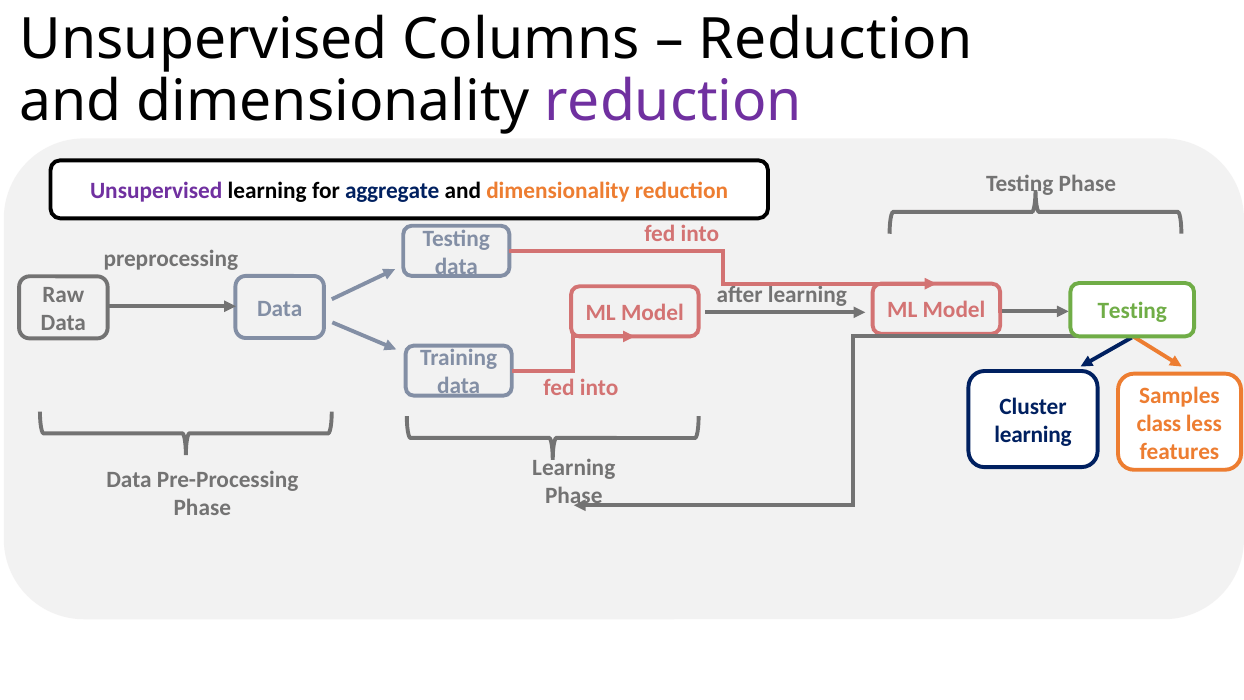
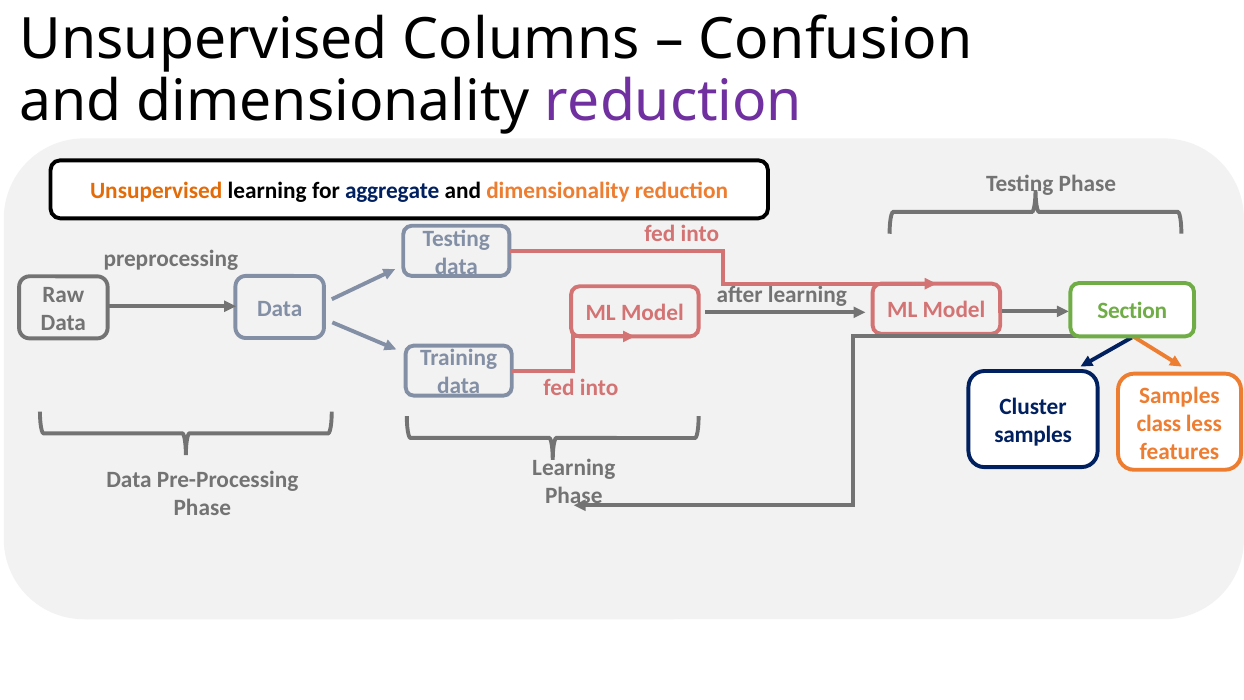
Reduction at (836, 40): Reduction -> Confusion
Unsupervised at (156, 191) colour: purple -> orange
Testing at (1132, 311): Testing -> Section
learning at (1033, 435): learning -> samples
